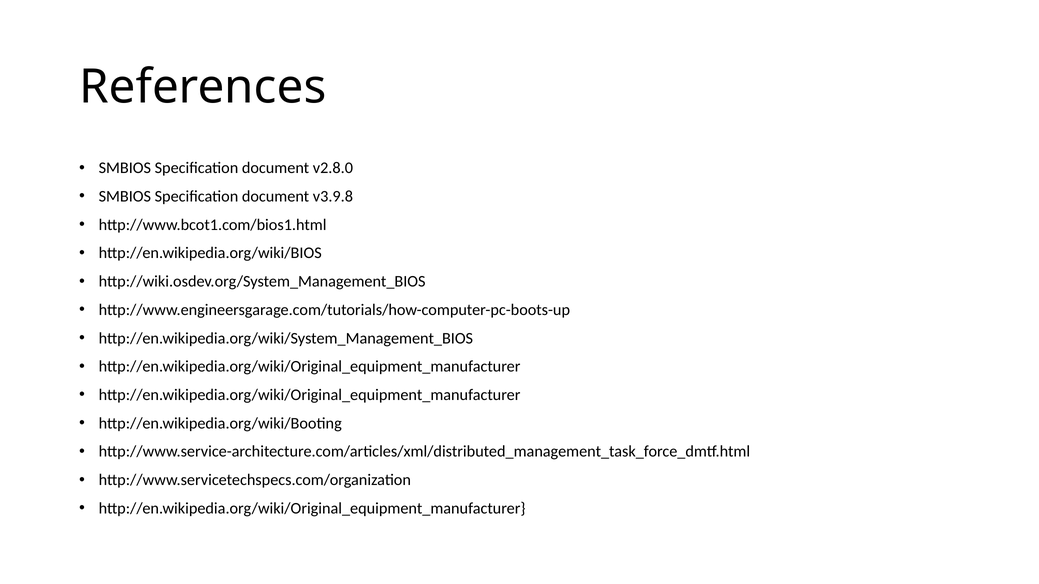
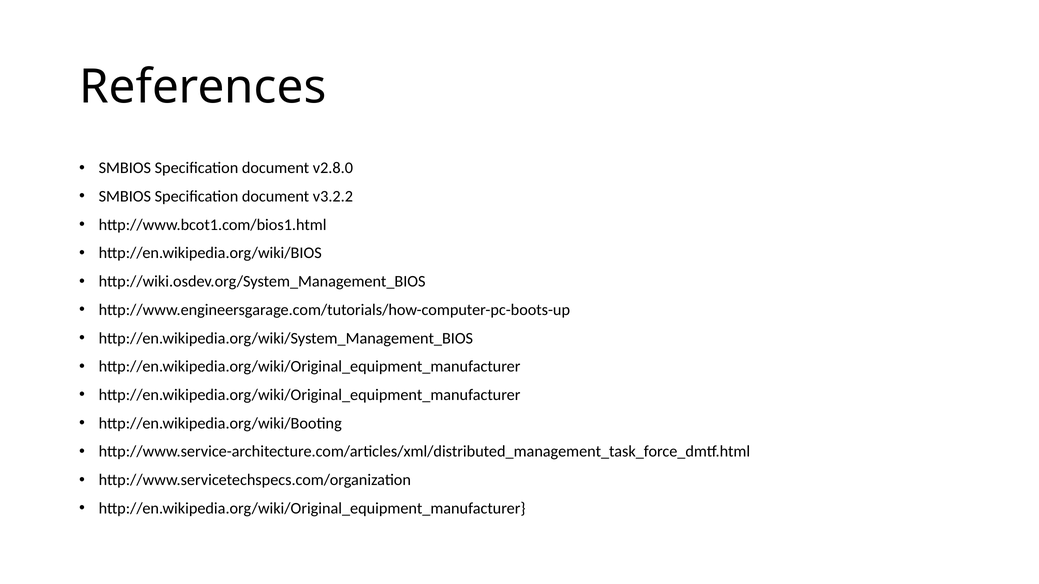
v3.9.8: v3.9.8 -> v3.2.2
